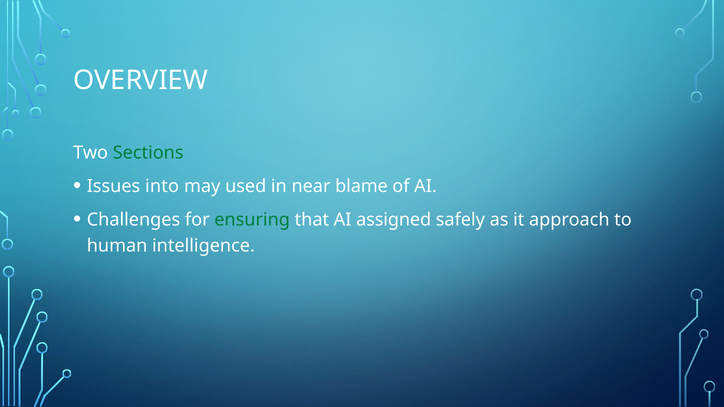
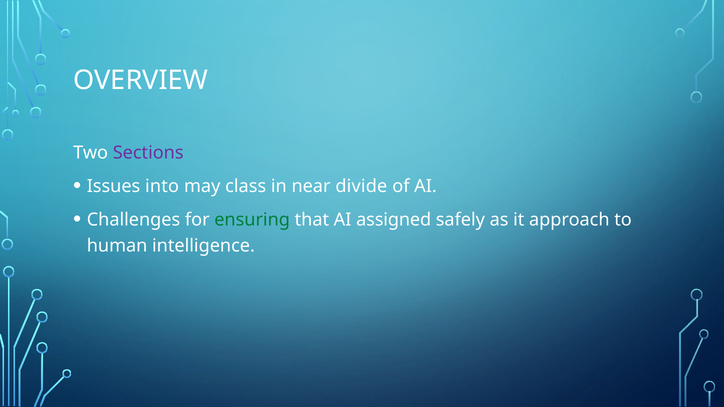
Sections colour: green -> purple
used: used -> class
blame: blame -> divide
